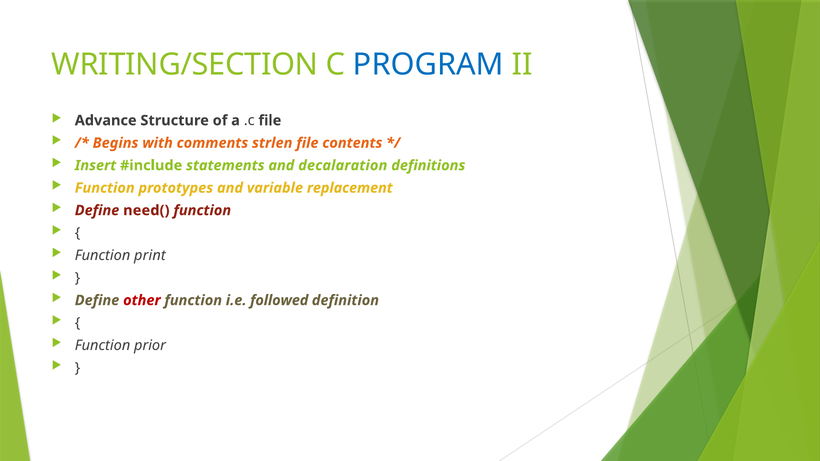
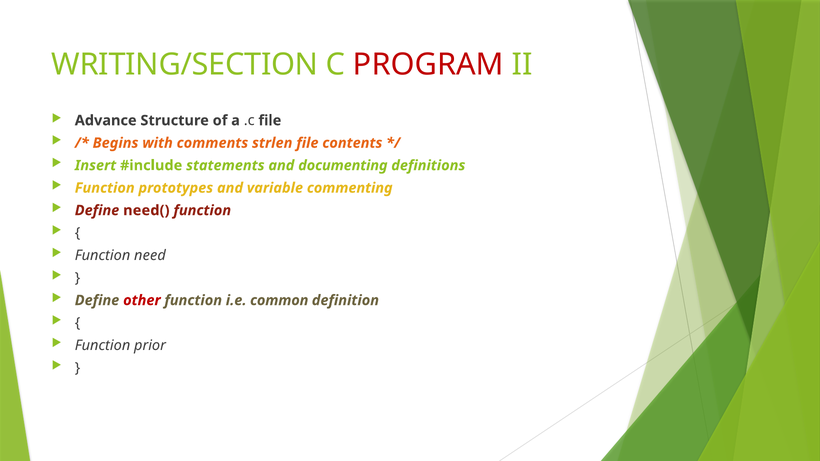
PROGRAM colour: blue -> red
decalaration: decalaration -> documenting
replacement: replacement -> commenting
print: print -> need
followed: followed -> common
